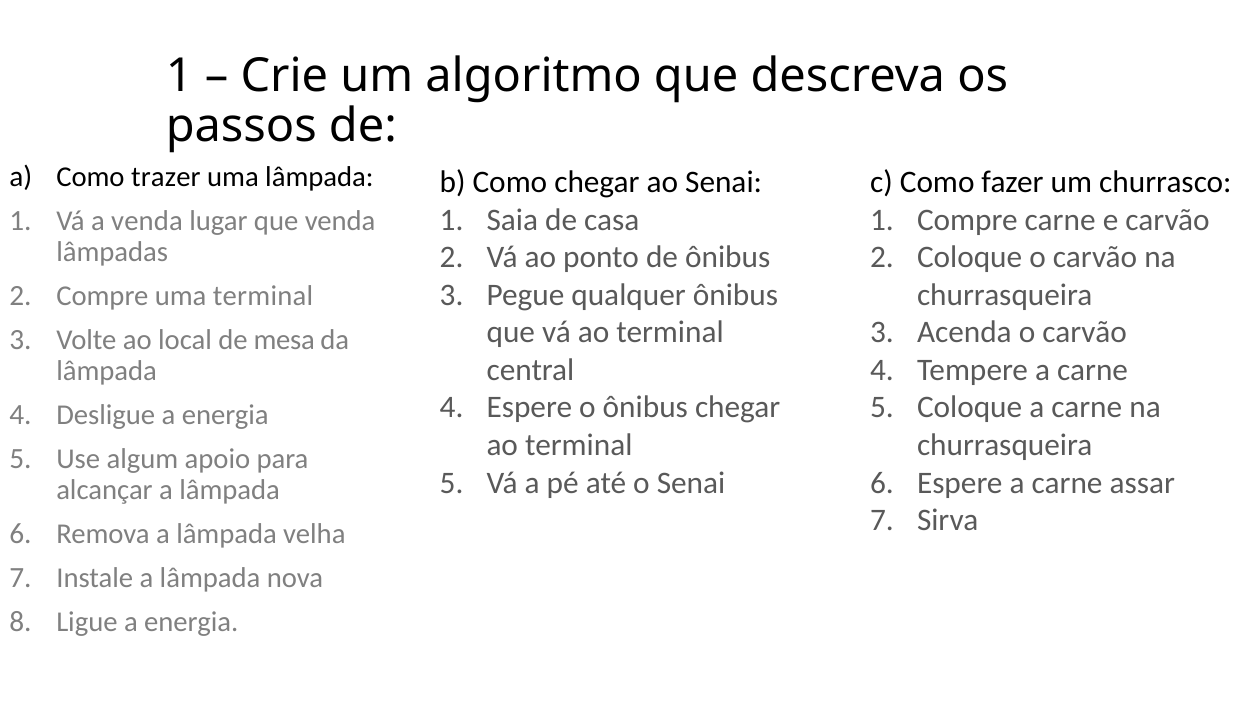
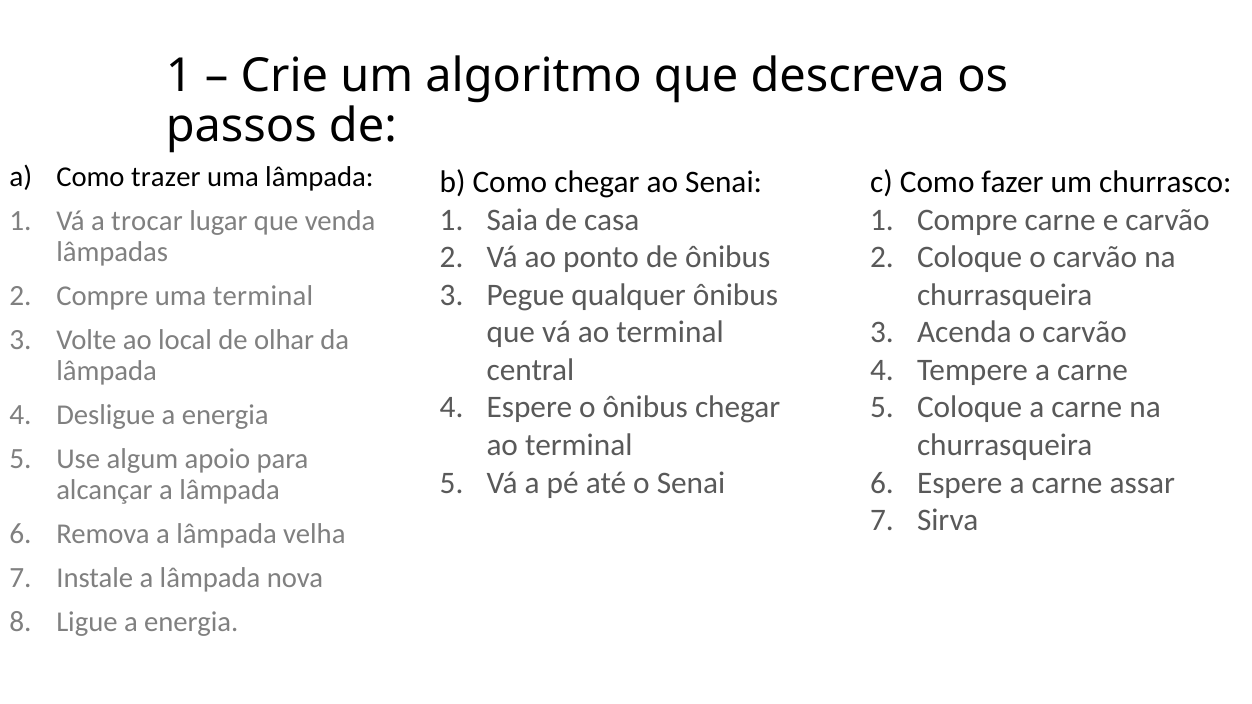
a venda: venda -> trocar
mesa: mesa -> olhar
